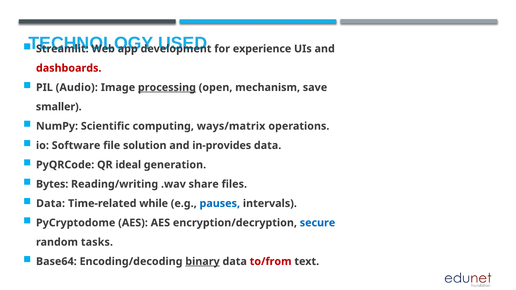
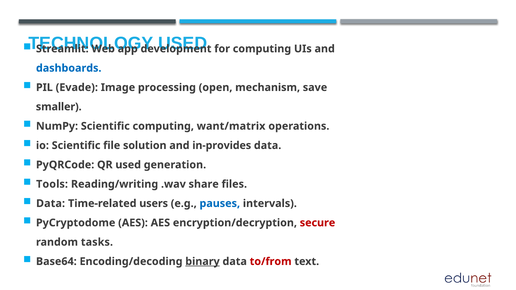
for experience: experience -> computing
dashboards colour: red -> blue
Audio: Audio -> Evade
processing underline: present -> none
ways/matrix: ways/matrix -> want/matrix
io Software: Software -> Scientific
QR ideal: ideal -> used
Bytes: Bytes -> Tools
while: while -> users
secure colour: blue -> red
